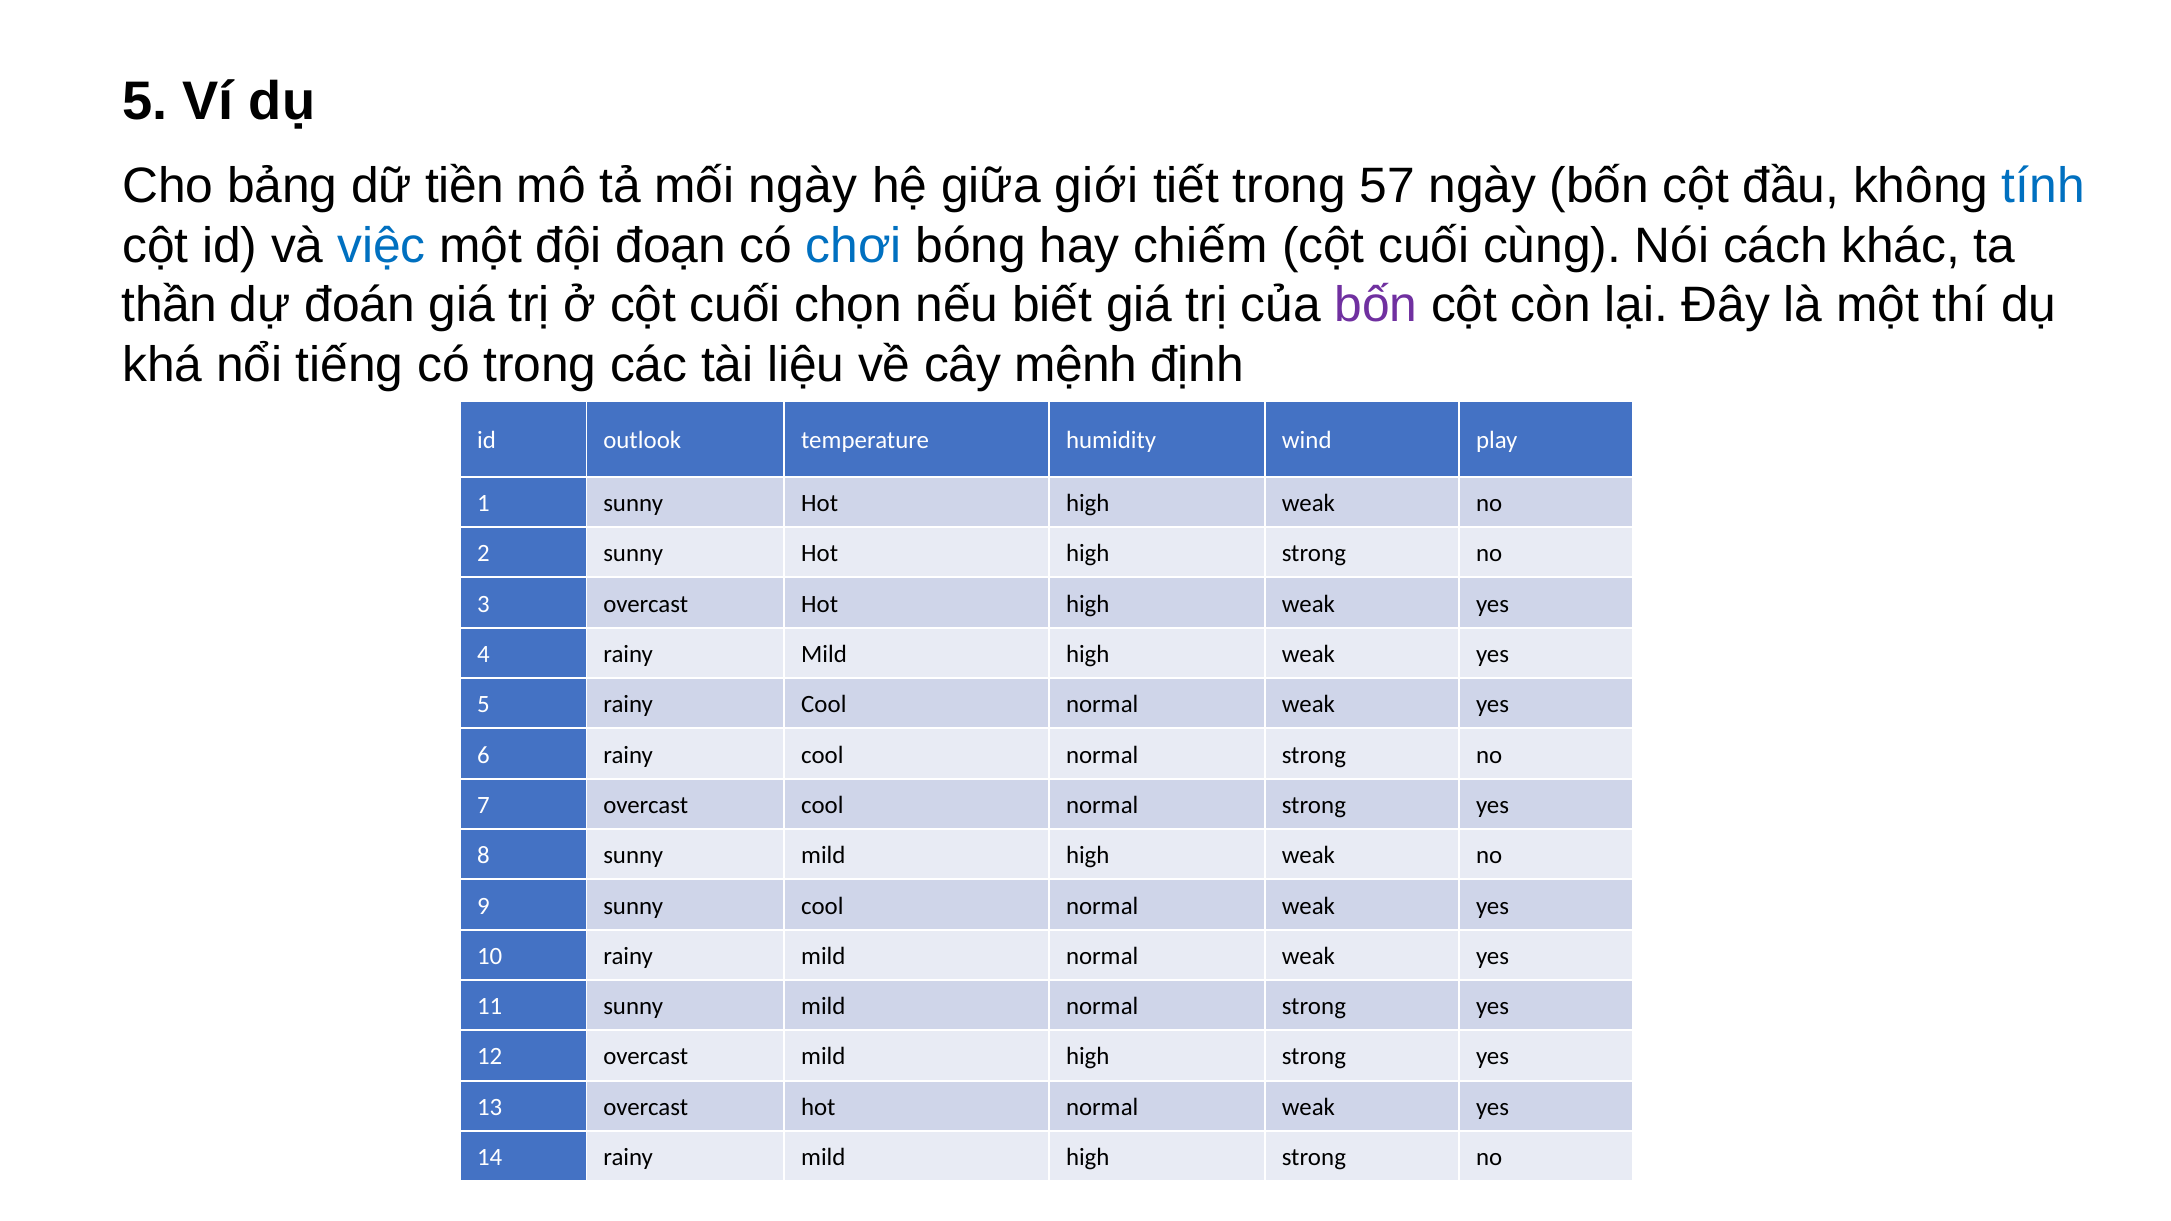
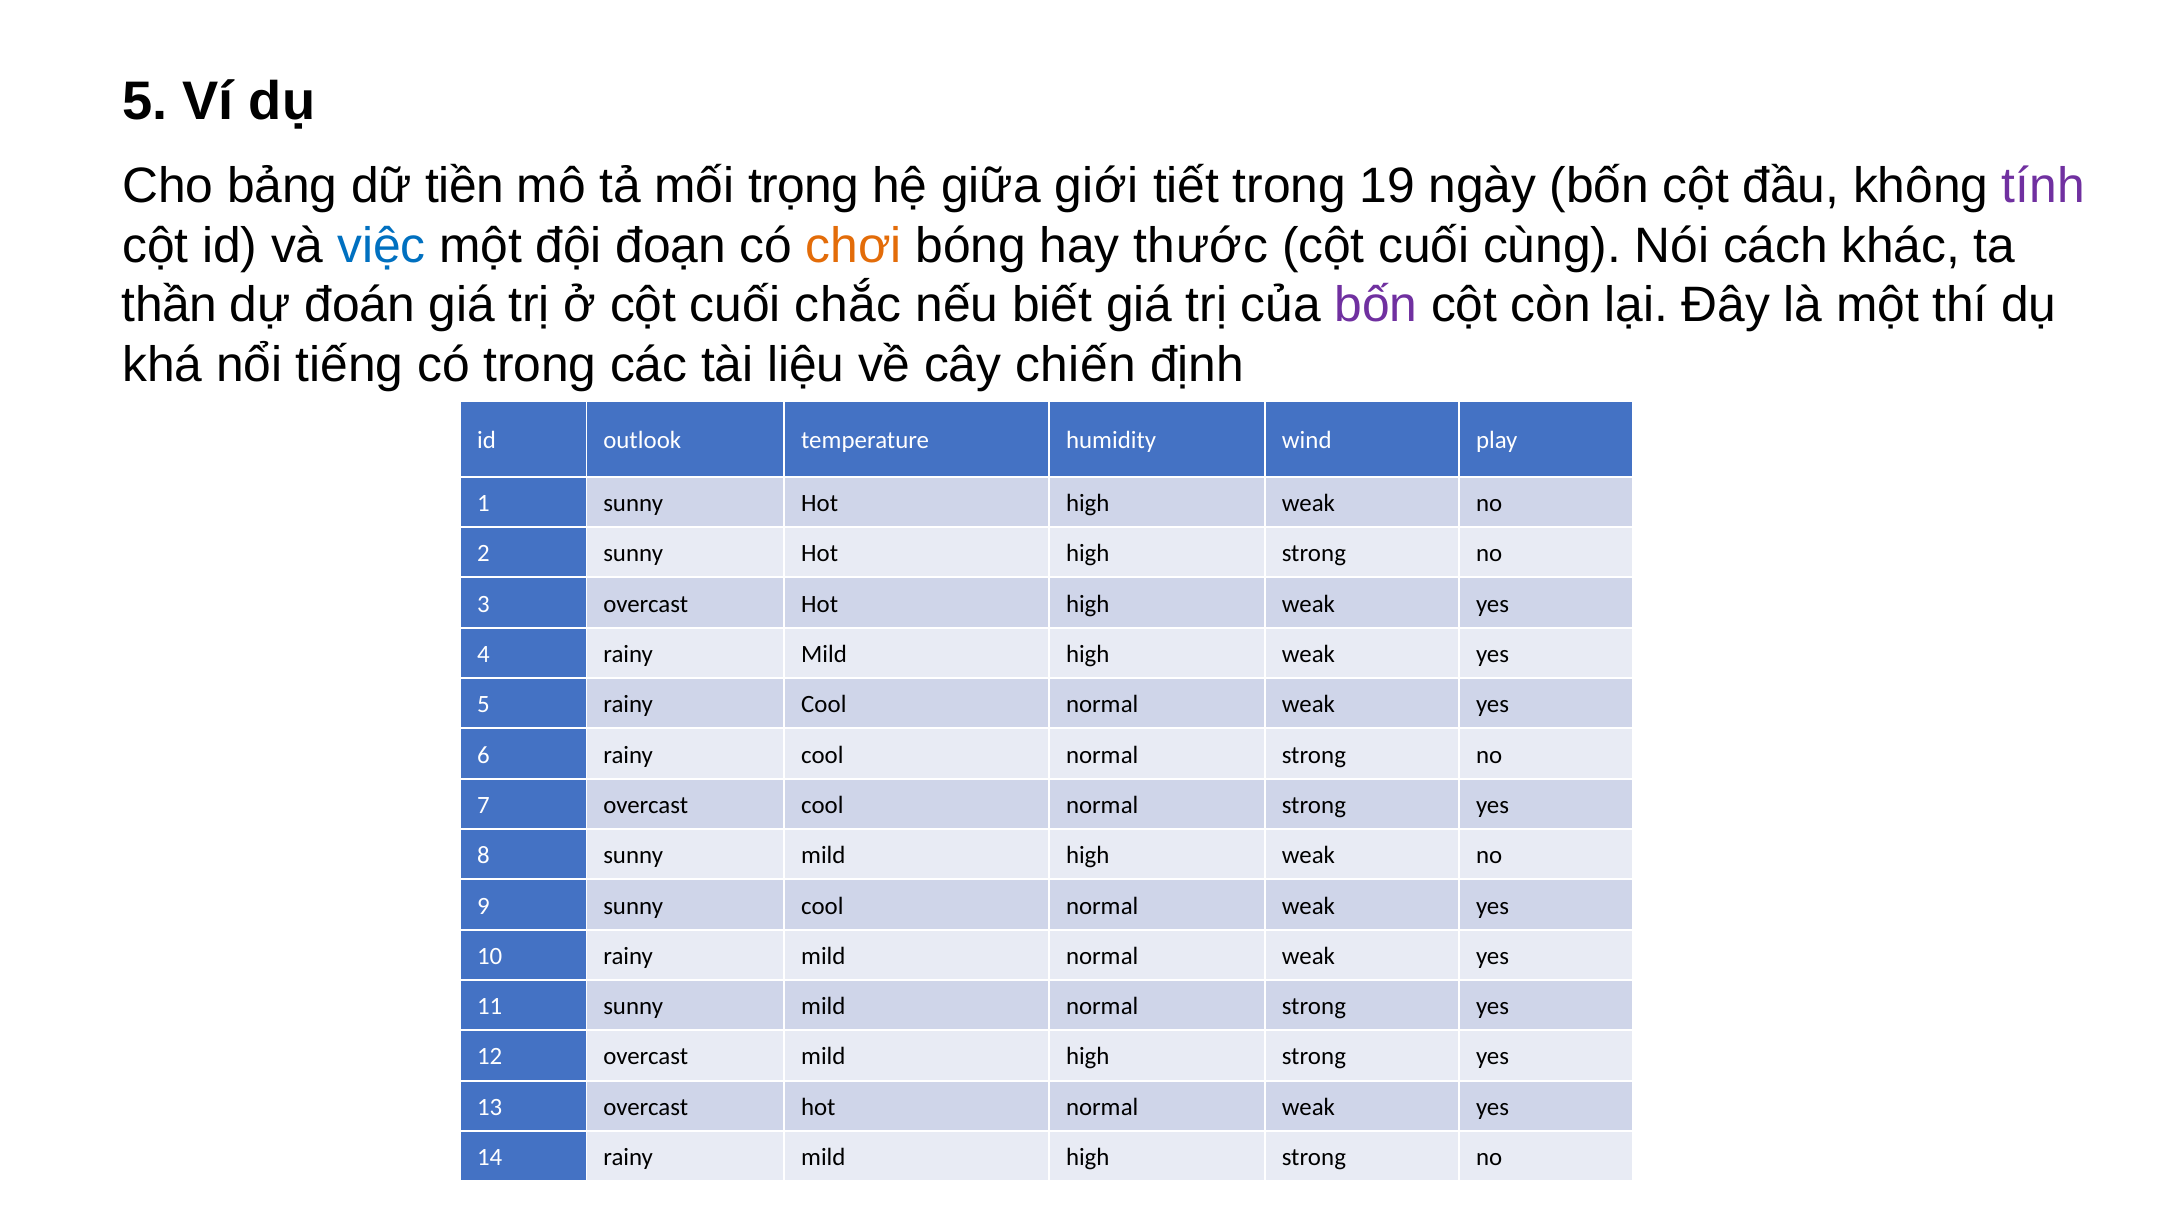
mối ngày: ngày -> trọng
57: 57 -> 19
tính colour: blue -> purple
chơi colour: blue -> orange
chiếm: chiếm -> thước
chọn: chọn -> chắc
mệnh: mệnh -> chiến
